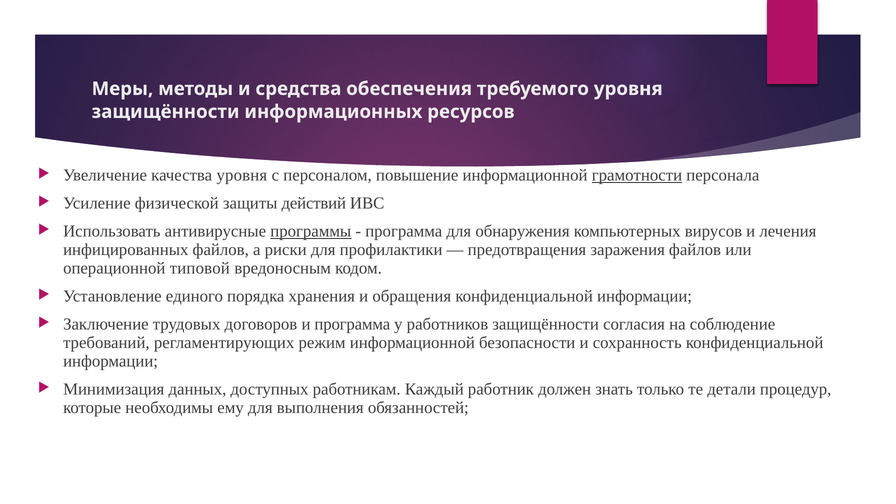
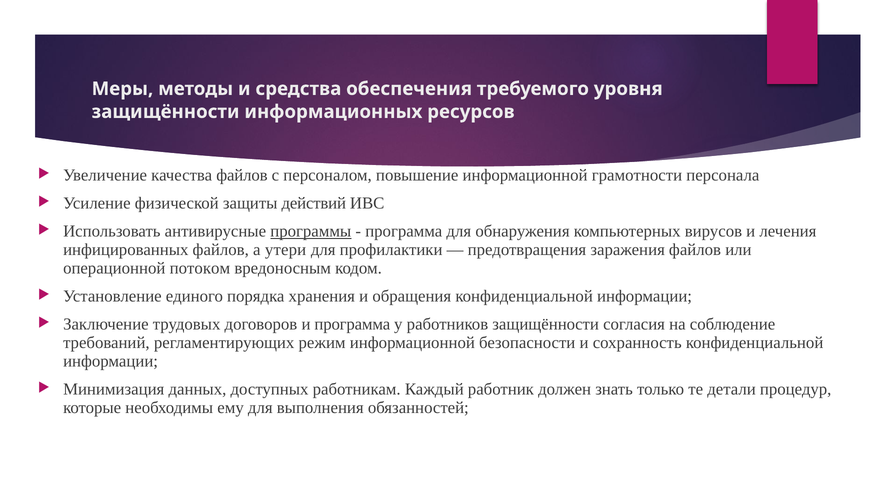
качества уровня: уровня -> файлов
грамотности underline: present -> none
риски: риски -> утери
типовой: типовой -> потоком
